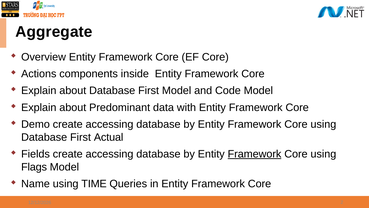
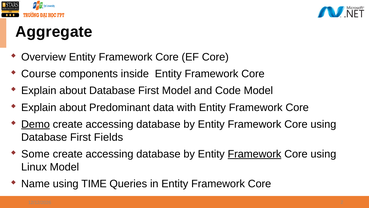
Actions: Actions -> Course
Demo underline: none -> present
Actual: Actual -> Fields
Fields: Fields -> Some
Flags: Flags -> Linux
